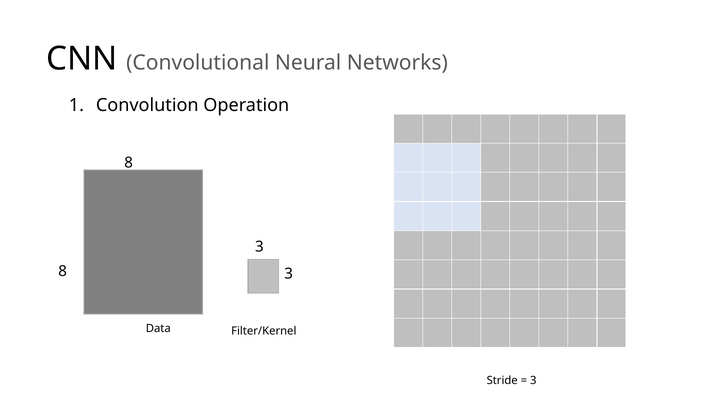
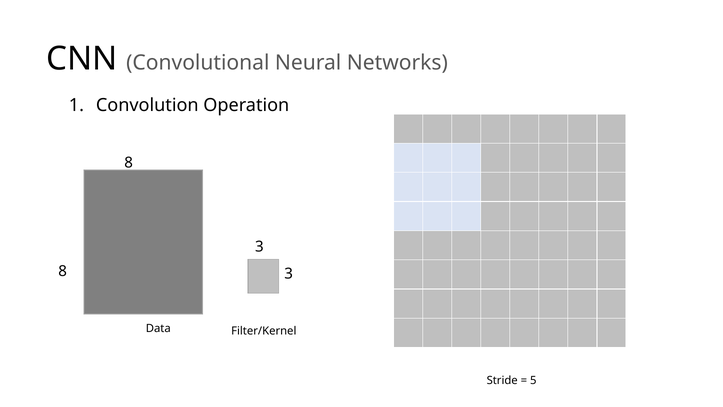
3 at (533, 380): 3 -> 5
